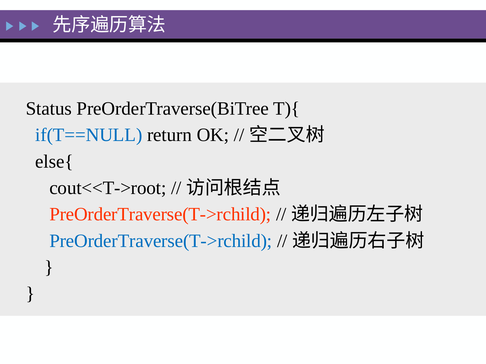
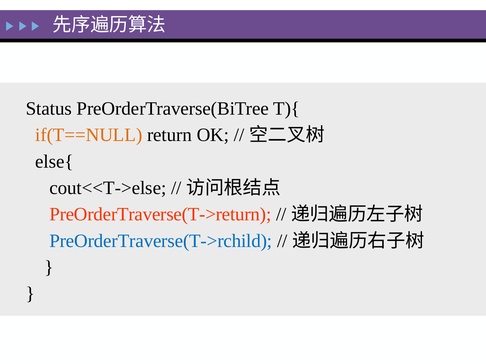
if(T==NULL colour: blue -> orange
cout<<T->root: cout<<T->root -> cout<<T->else
PreOrderTraverse(T->rchild at (160, 215): PreOrderTraverse(T->rchild -> PreOrderTraverse(T->return
